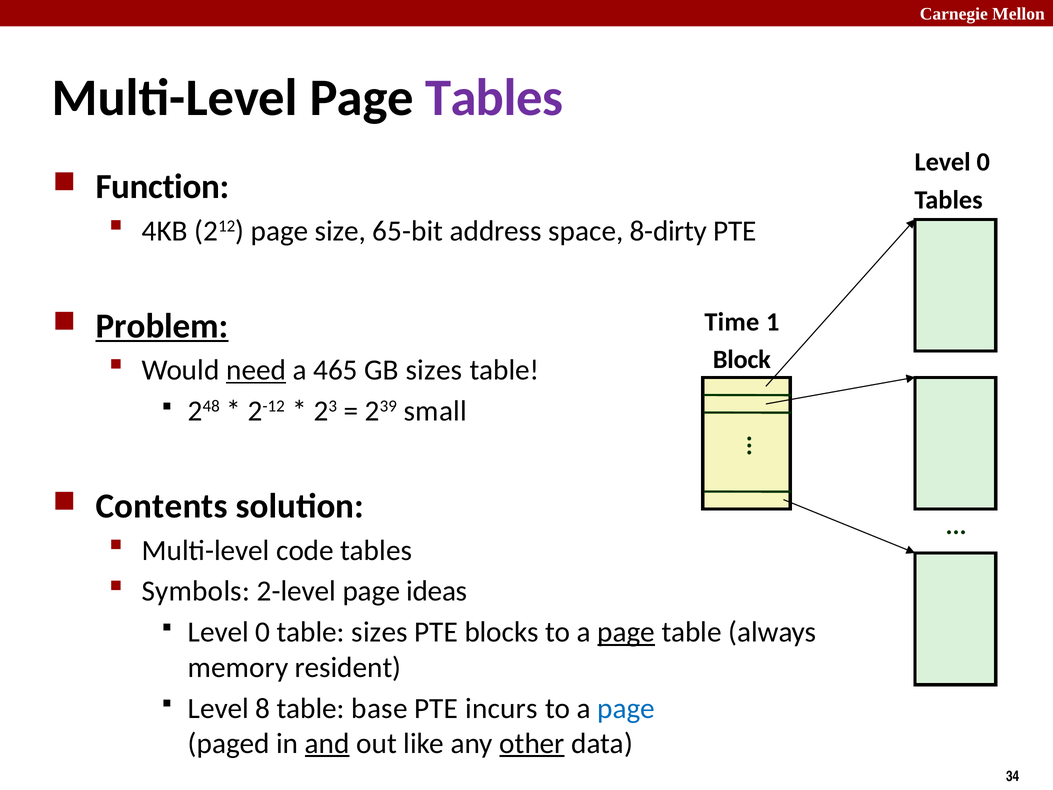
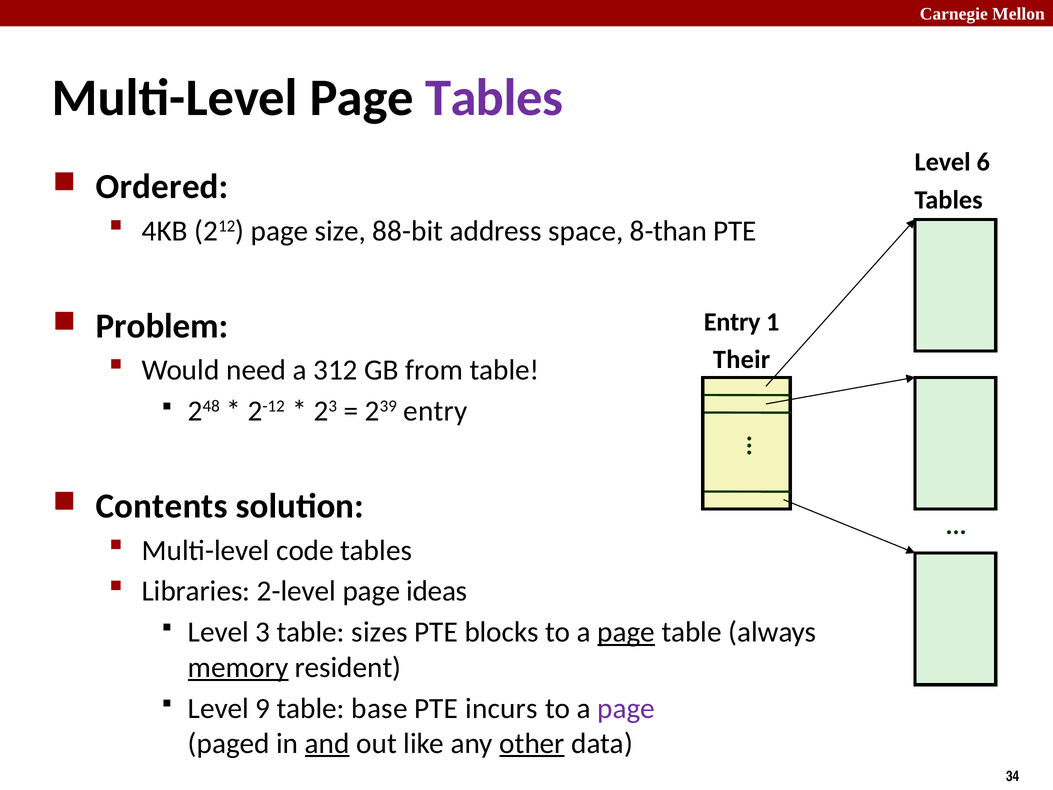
0 at (983, 162): 0 -> 6
Function: Function -> Ordered
65-bit: 65-bit -> 88-bit
8-dirty: 8-dirty -> 8-than
Time at (732, 322): Time -> Entry
Problem underline: present -> none
Block: Block -> Their
need underline: present -> none
465: 465 -> 312
GB sizes: sizes -> from
239 small: small -> entry
Symbols: Symbols -> Libraries
0 at (263, 632): 0 -> 3
memory underline: none -> present
8: 8 -> 9
page at (626, 708) colour: blue -> purple
